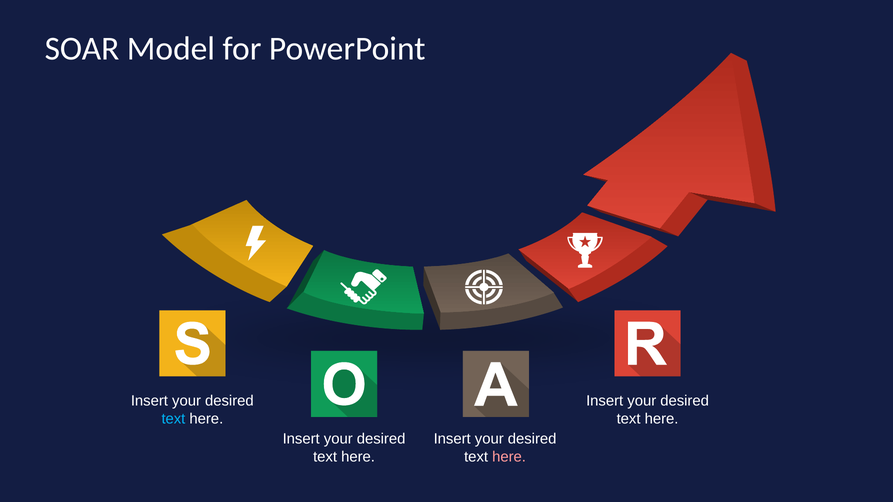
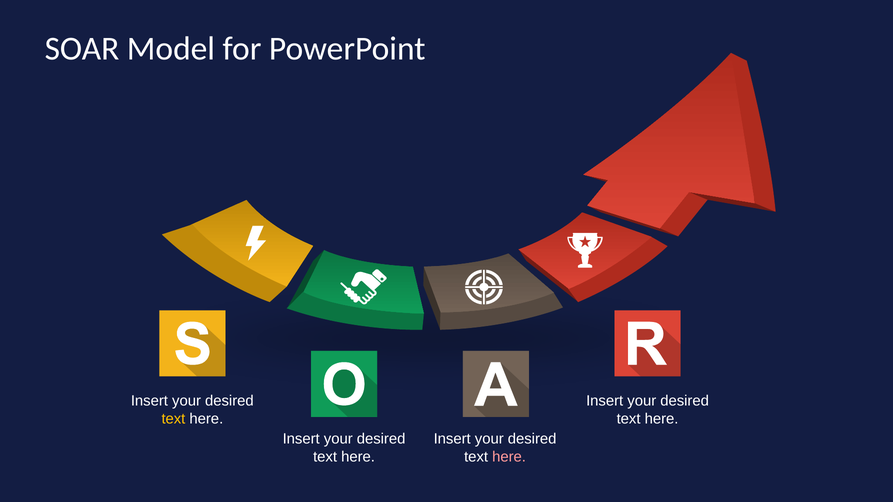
text at (173, 419) colour: light blue -> yellow
